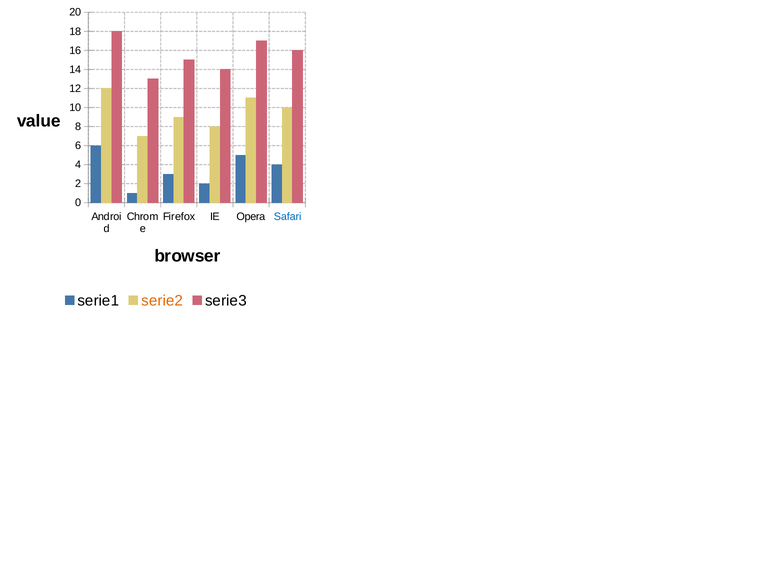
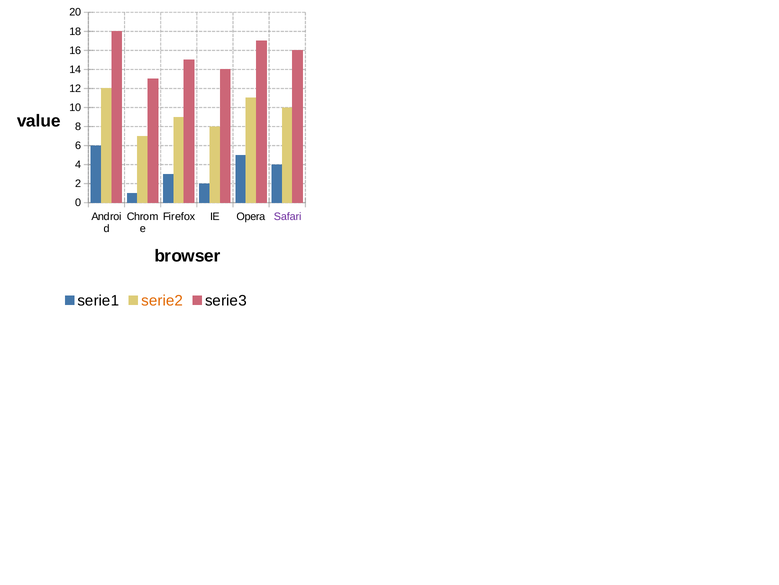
Safari colour: blue -> purple
